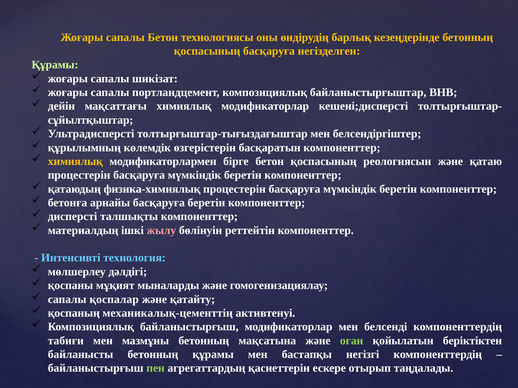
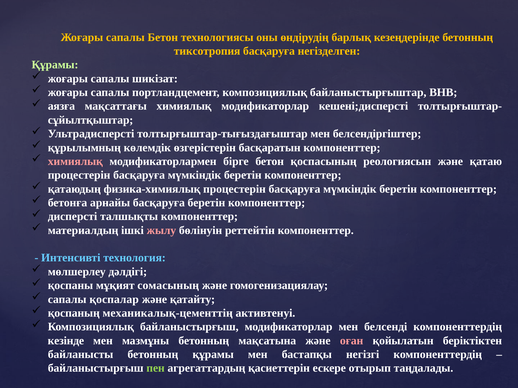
қоспасының at (207, 51): қоспасының -> тиксотропия
дейін: дейін -> аязға
химиялық at (75, 162) colour: yellow -> pink
мыналарды: мыналарды -> сомасының
табиғи: табиғи -> кезінде
оған colour: light green -> pink
